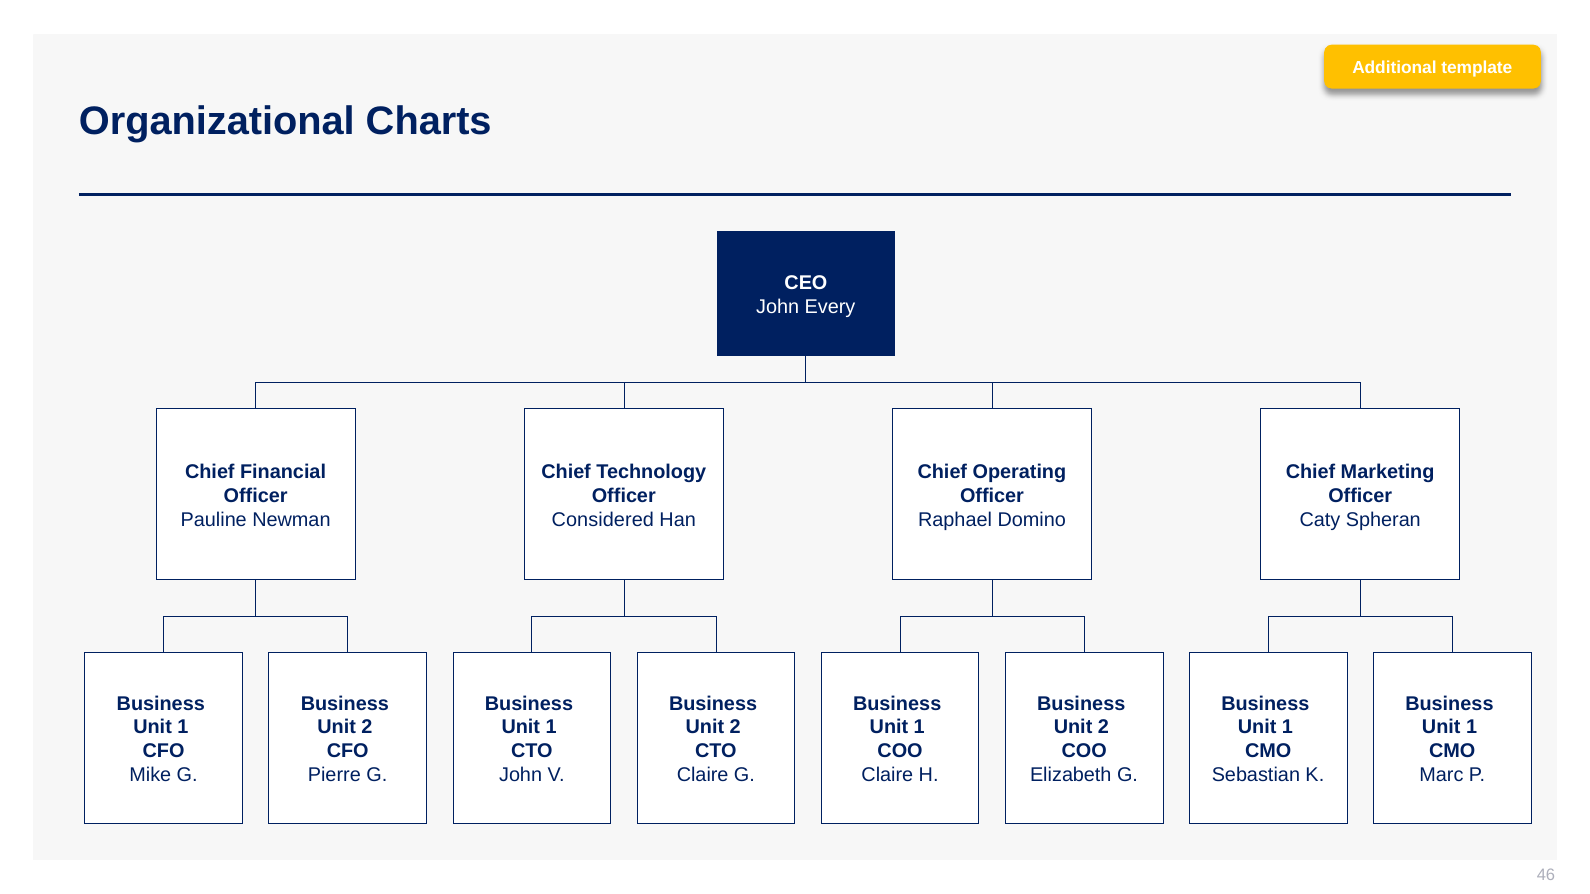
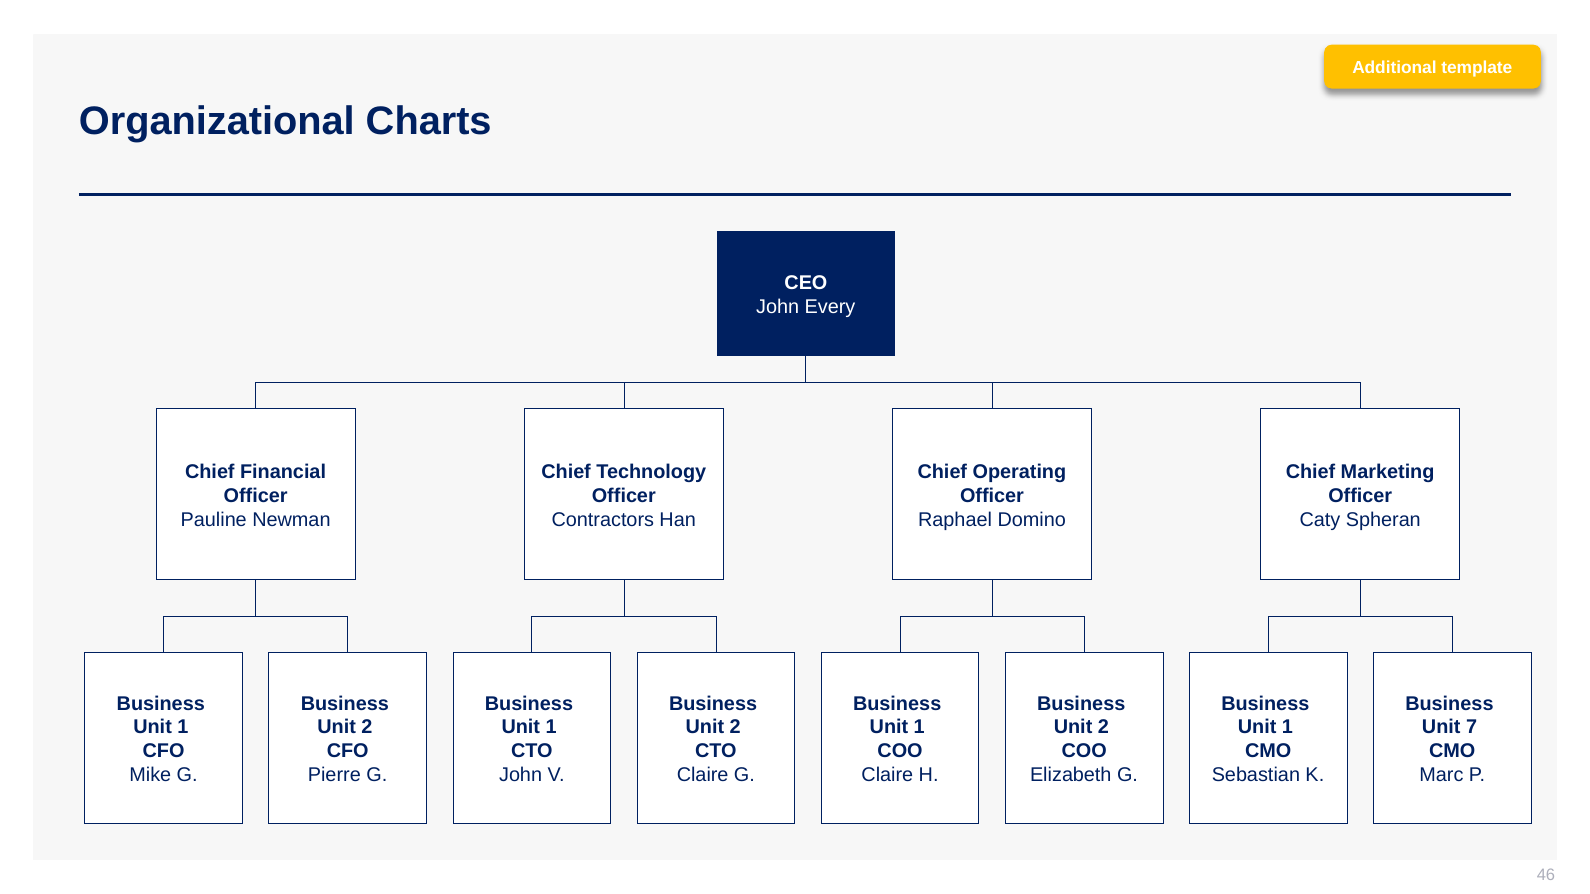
Considered: Considered -> Contractors
1 at (1472, 728): 1 -> 7
